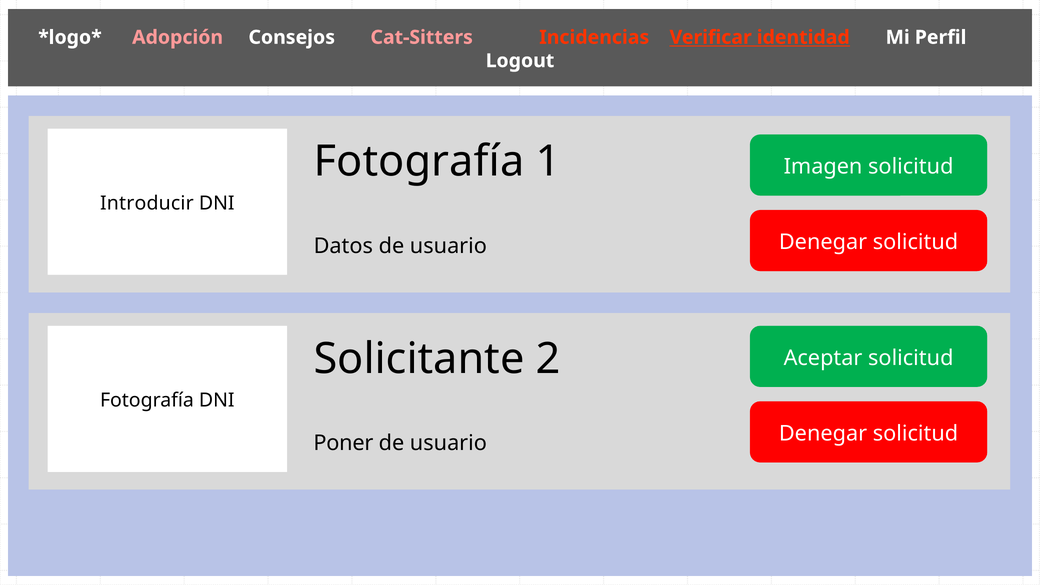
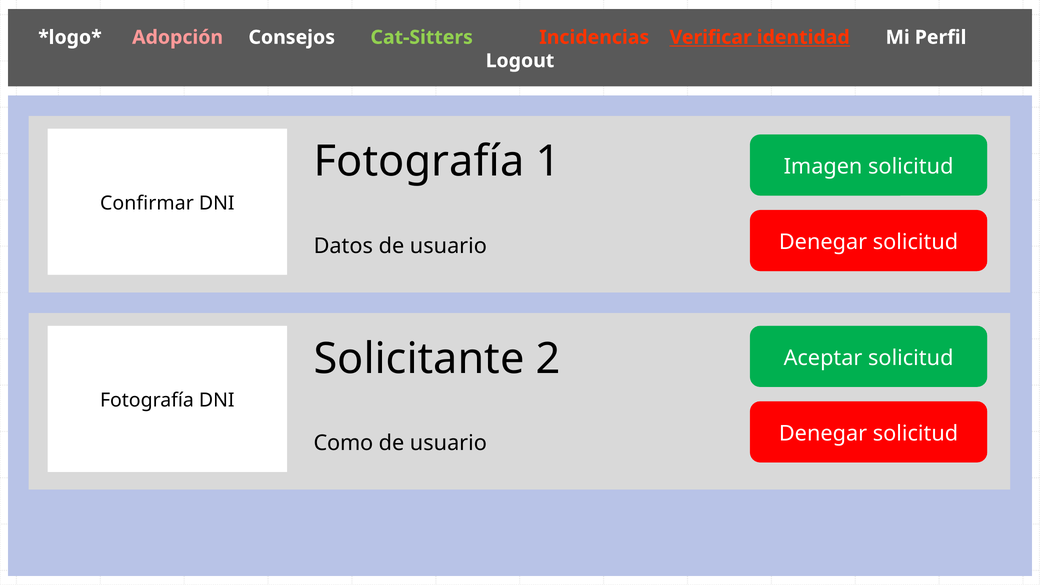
Cat-Sitters colour: pink -> light green
Introducir: Introducir -> Confirmar
Poner: Poner -> Como
